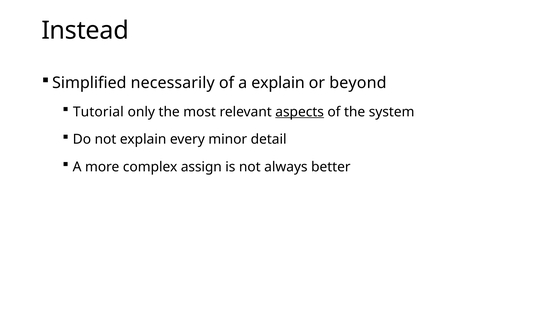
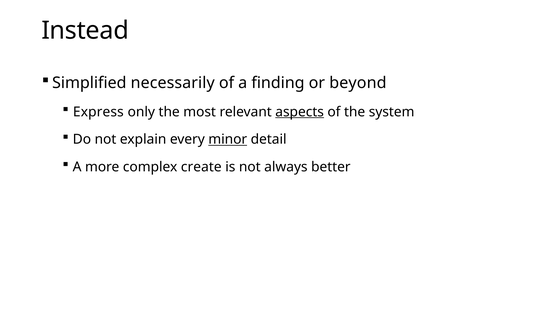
a explain: explain -> finding
Tutorial: Tutorial -> Express
minor underline: none -> present
assign: assign -> create
